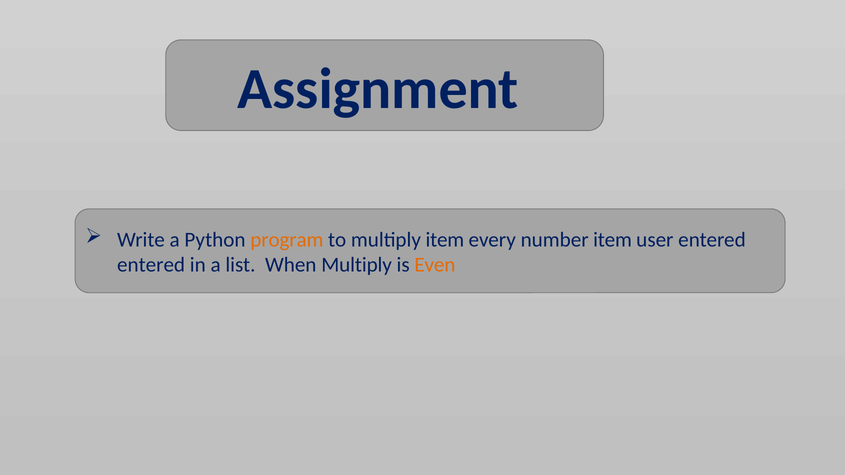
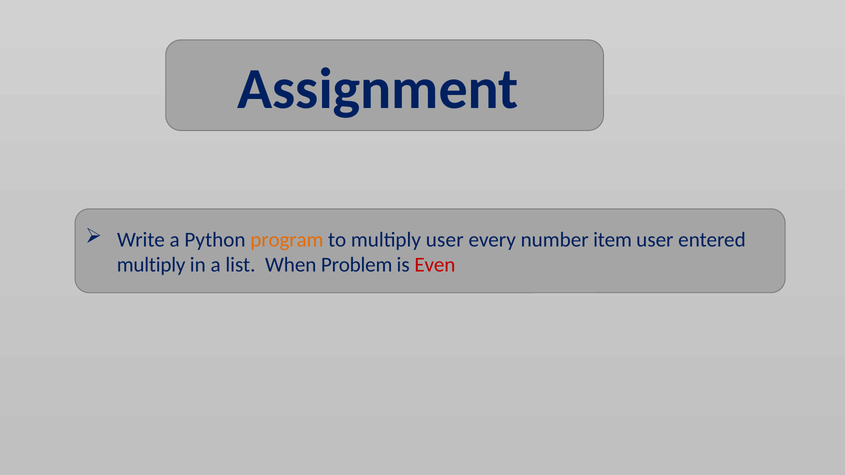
multiply item: item -> user
entered at (151, 265): entered -> multiply
When Multiply: Multiply -> Problem
Even colour: orange -> red
